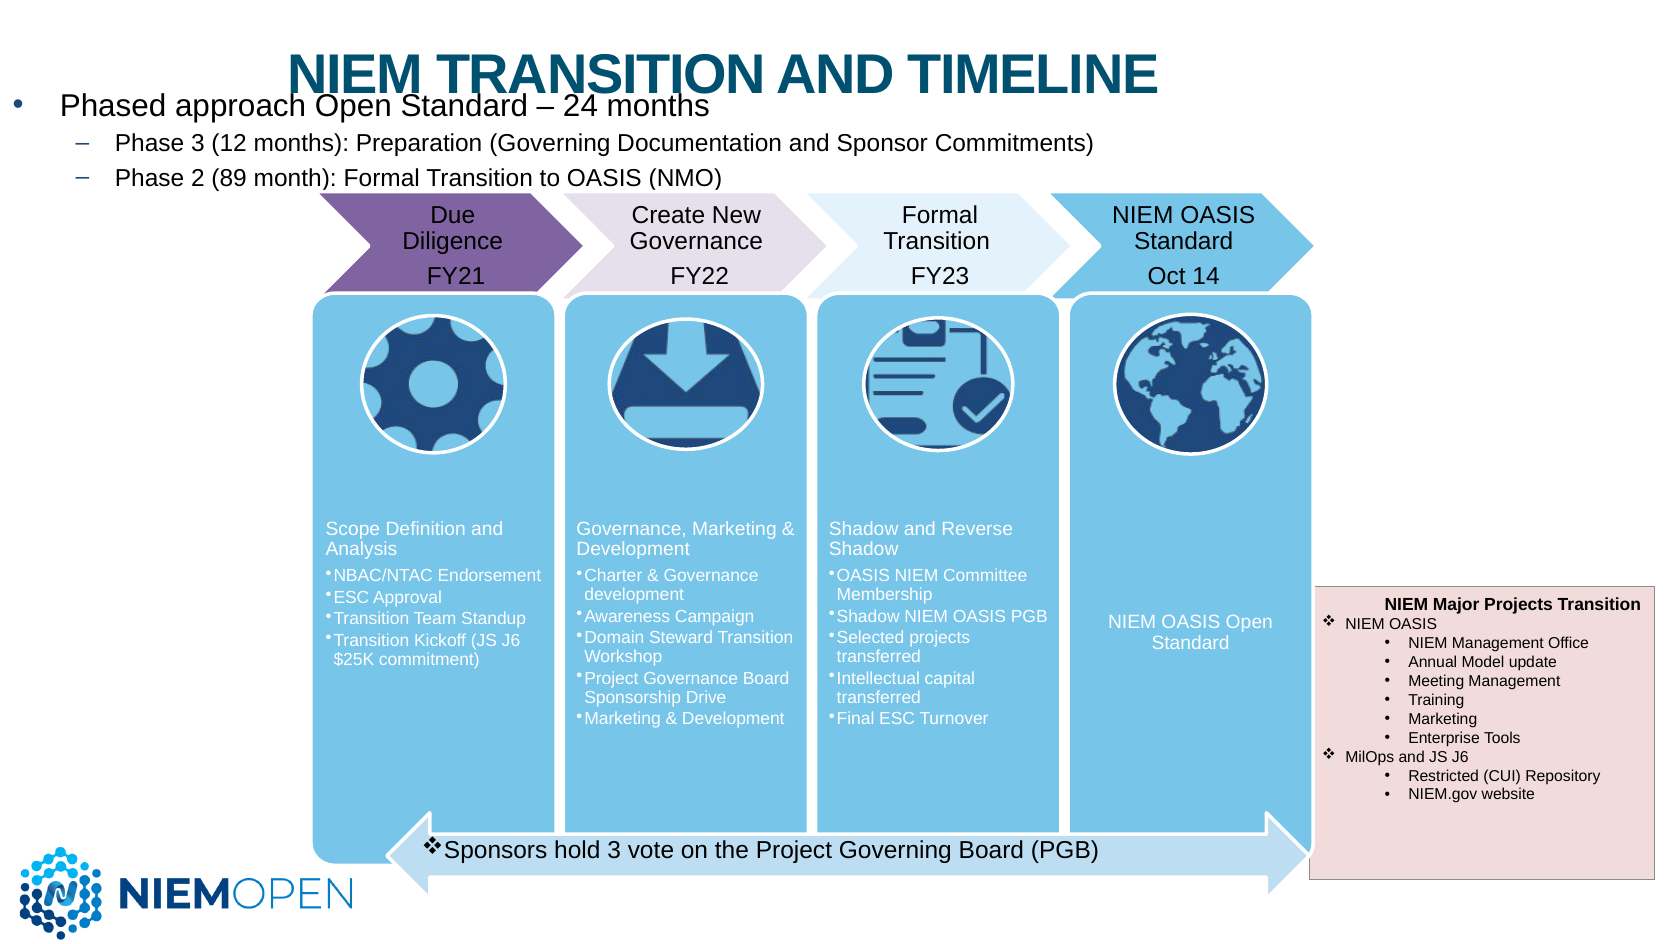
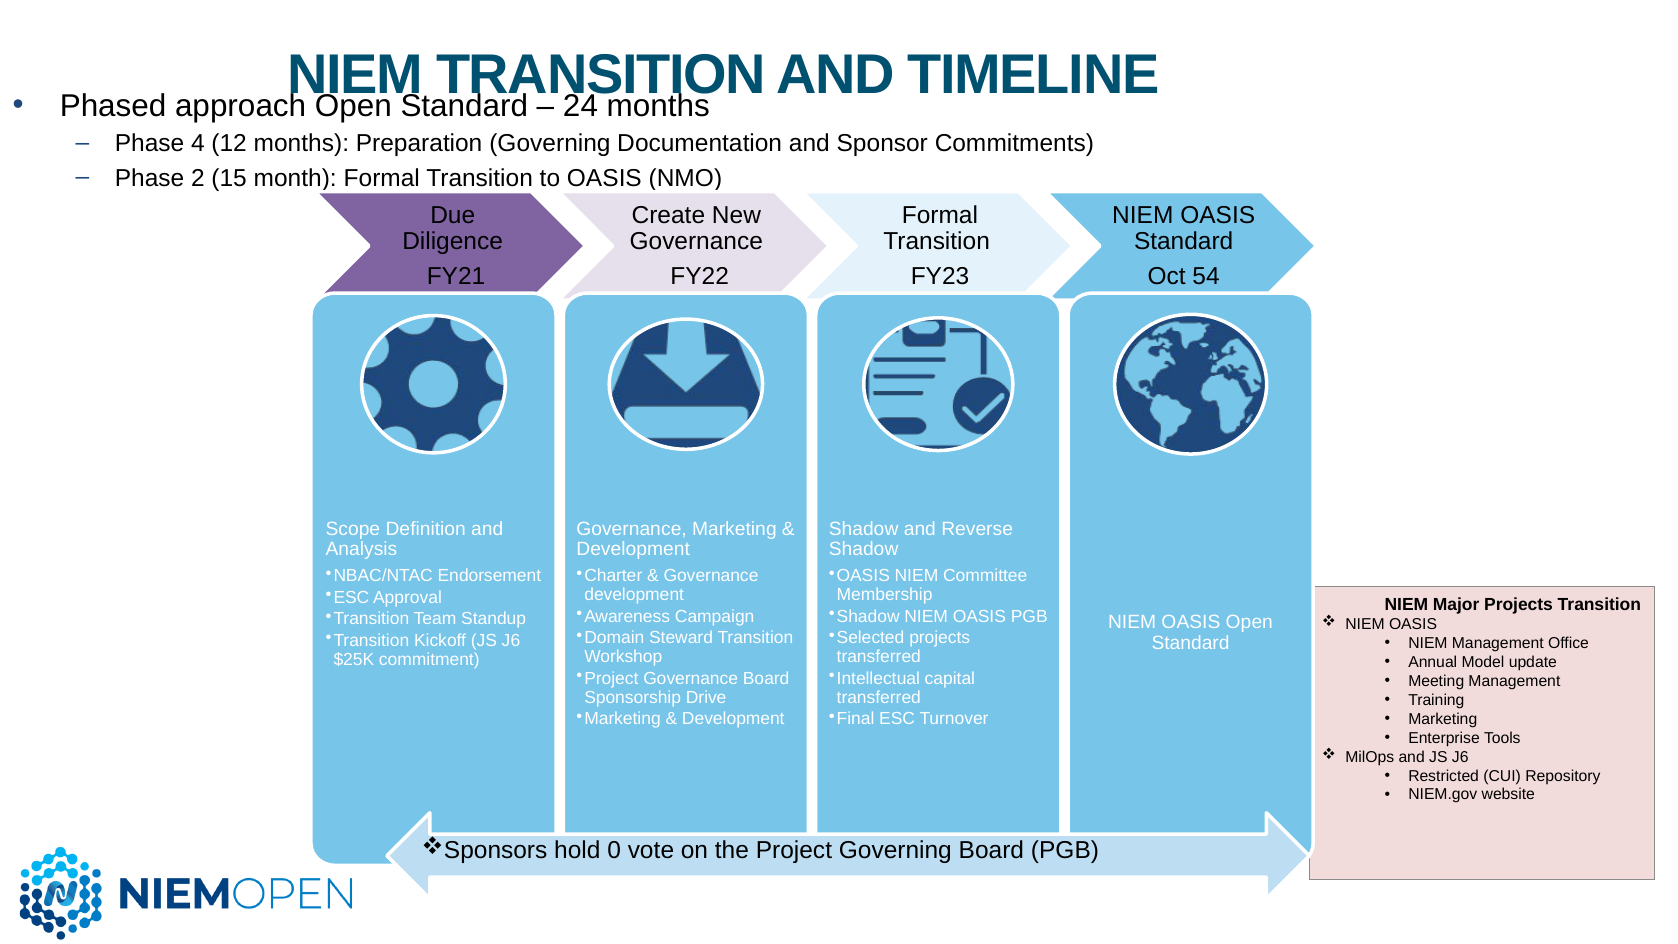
Phase 3: 3 -> 4
89: 89 -> 15
14: 14 -> 54
hold 3: 3 -> 0
